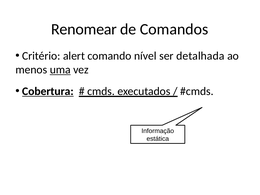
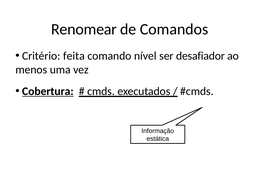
alert: alert -> feita
detalhada: detalhada -> desafiador
uma underline: present -> none
